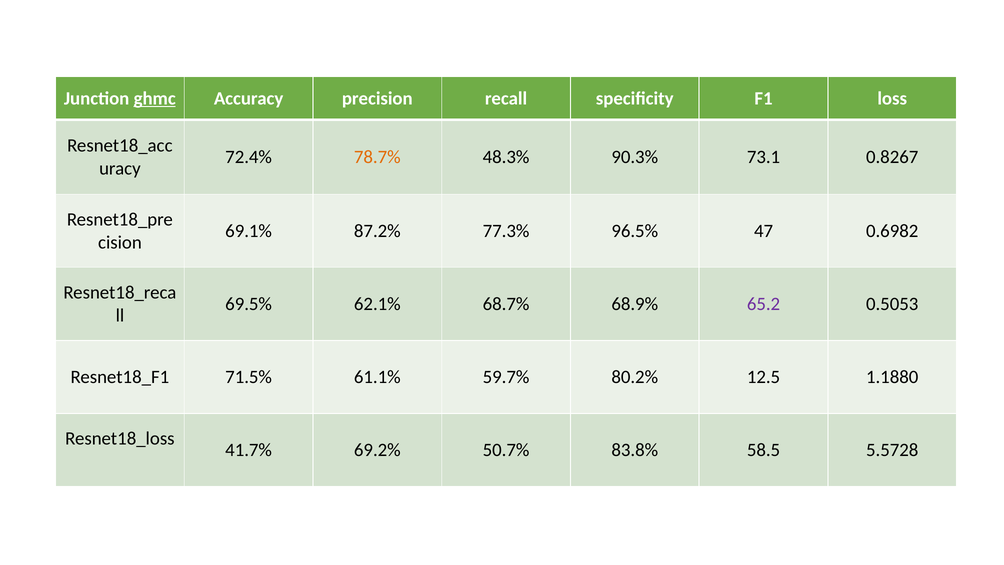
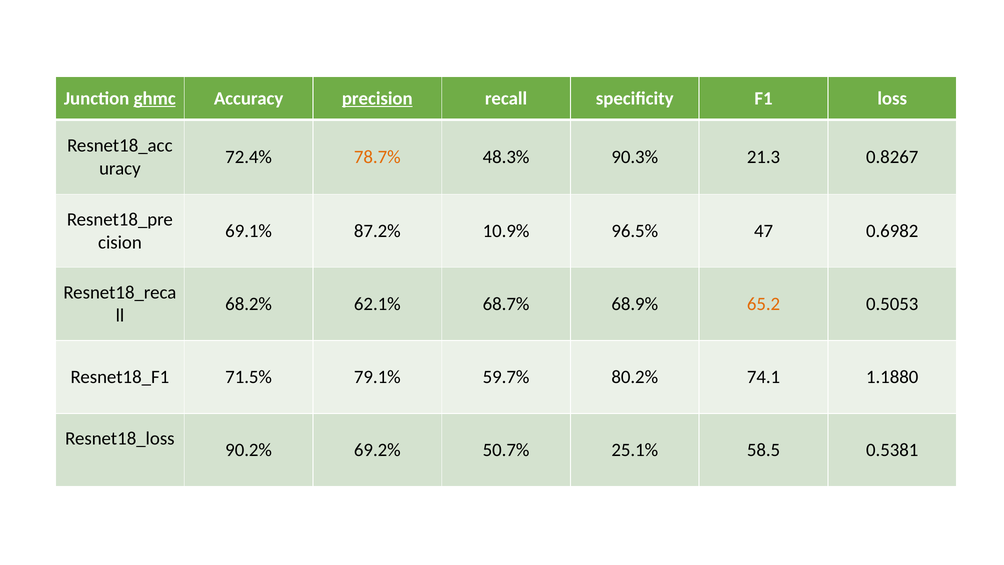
precision underline: none -> present
73.1: 73.1 -> 21.3
77.3%: 77.3% -> 10.9%
69.5%: 69.5% -> 68.2%
65.2 colour: purple -> orange
61.1%: 61.1% -> 79.1%
12.5: 12.5 -> 74.1
41.7%: 41.7% -> 90.2%
83.8%: 83.8% -> 25.1%
5.5728: 5.5728 -> 0.5381
